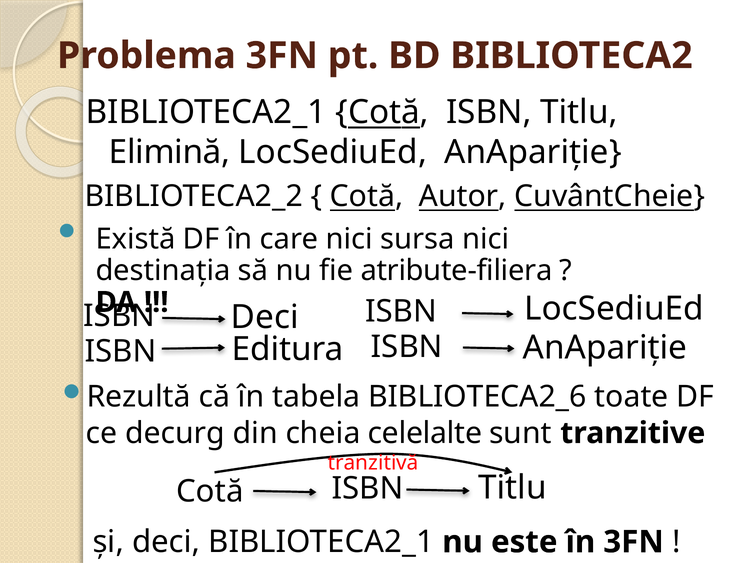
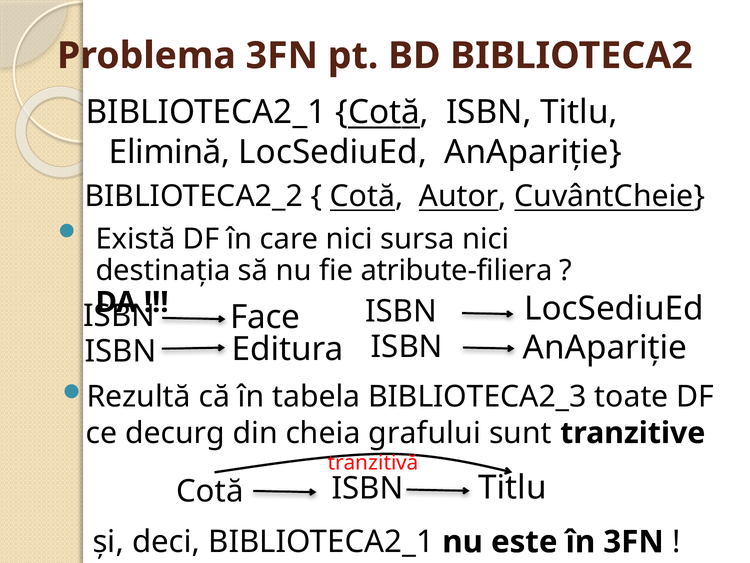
Deci at (265, 317): Deci -> Face
BIBLIOTECA2_6: BIBLIOTECA2_6 -> BIBLIOTECA2_3
celelalte: celelalte -> grafului
